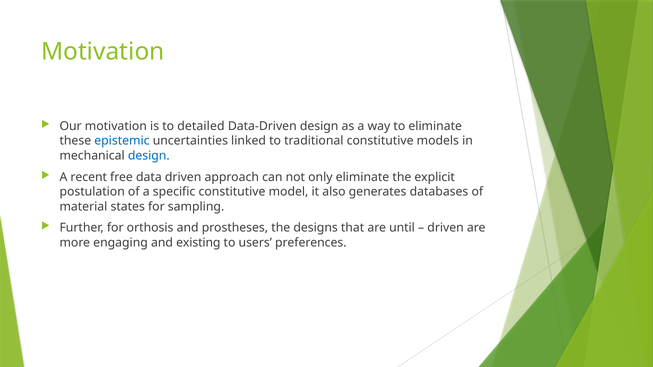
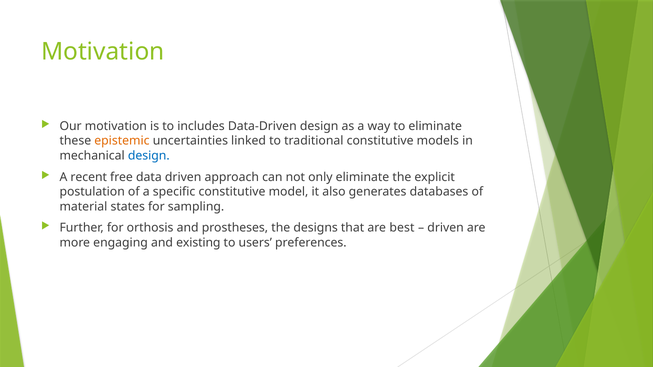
detailed: detailed -> includes
epistemic colour: blue -> orange
until: until -> best
